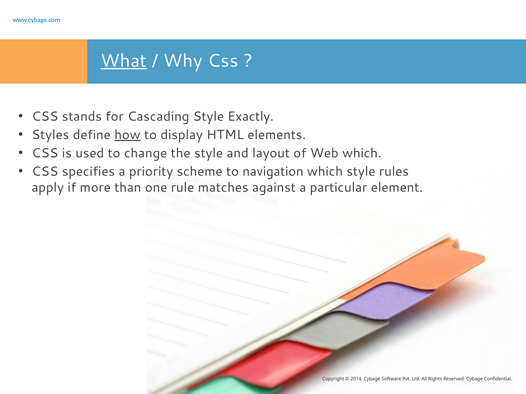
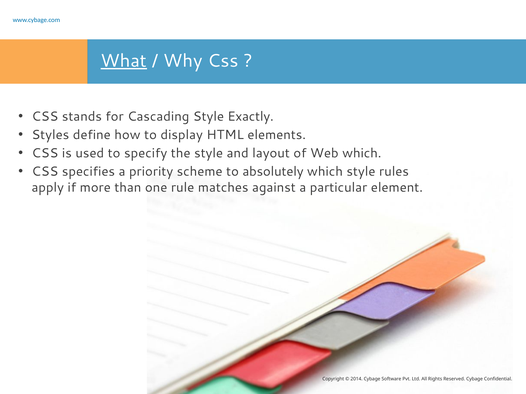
how underline: present -> none
change: change -> specify
navigation: navigation -> absolutely
